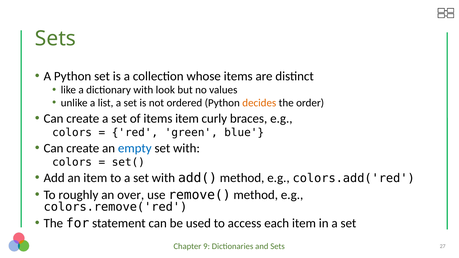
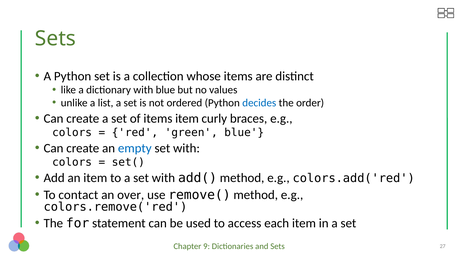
with look: look -> blue
decides colour: orange -> blue
roughly: roughly -> contact
